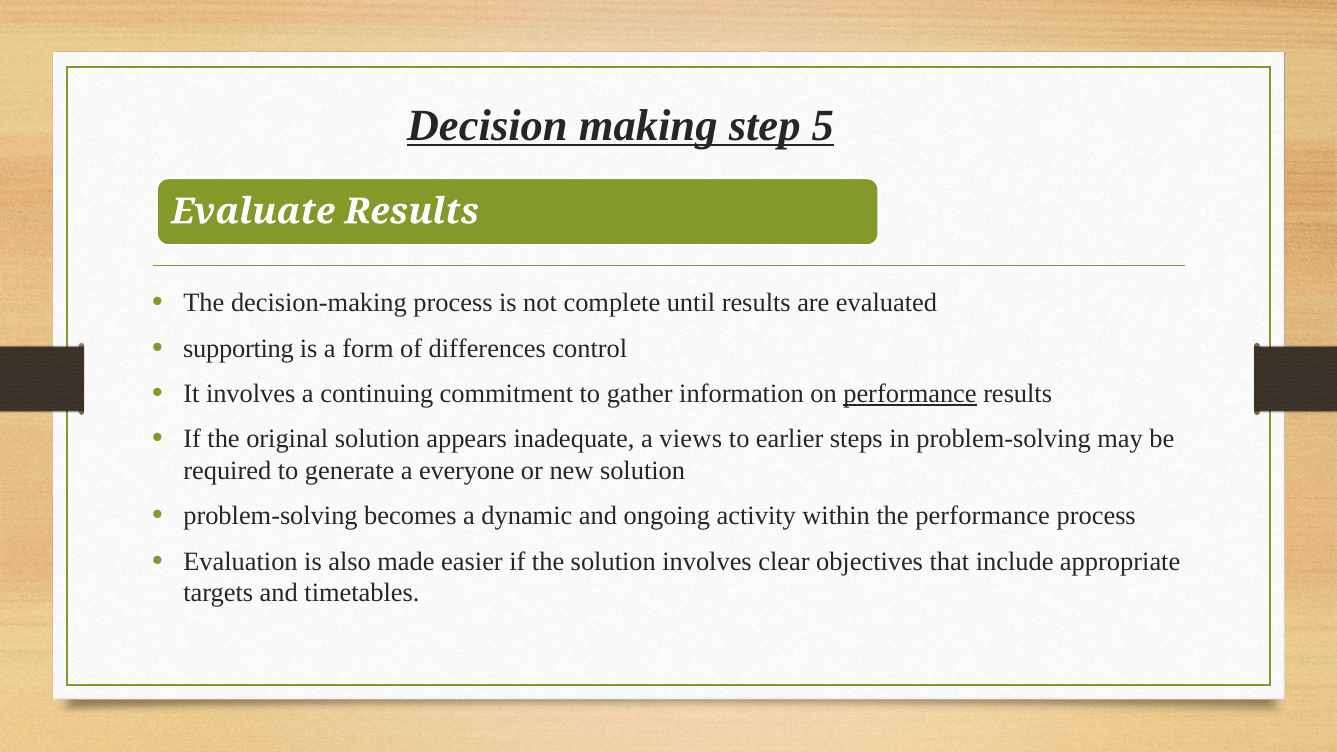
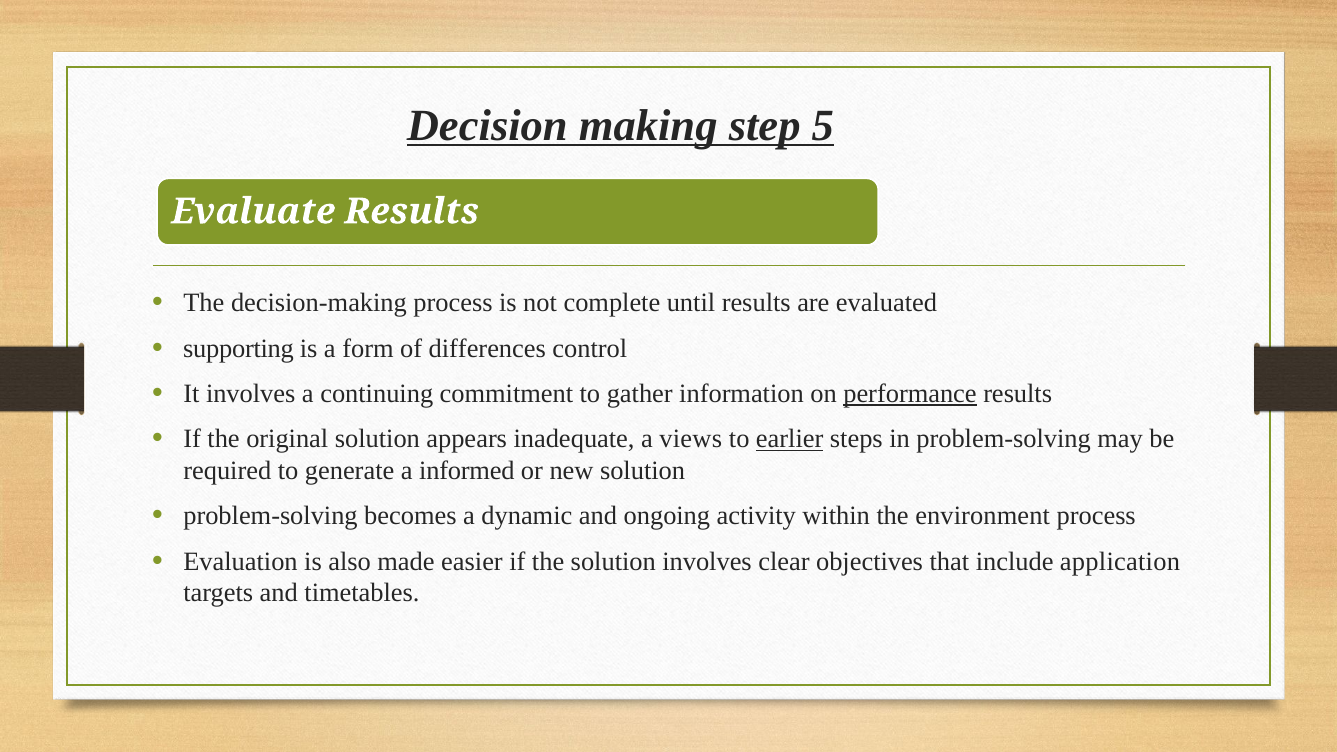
earlier underline: none -> present
everyone: everyone -> informed
the performance: performance -> environment
appropriate: appropriate -> application
